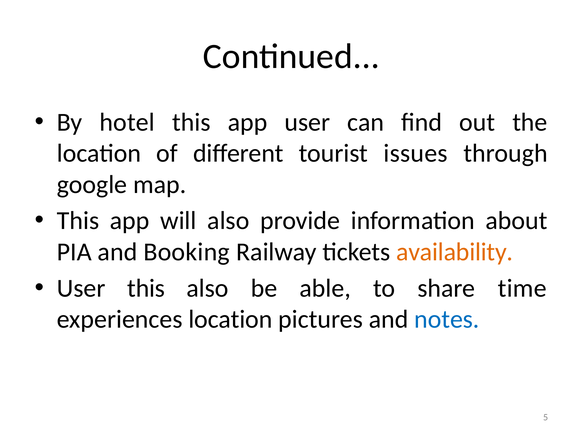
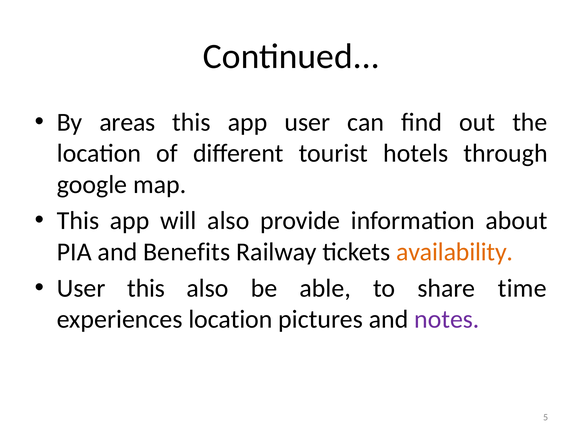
hotel: hotel -> areas
issues: issues -> hotels
Booking: Booking -> Benefits
notes colour: blue -> purple
